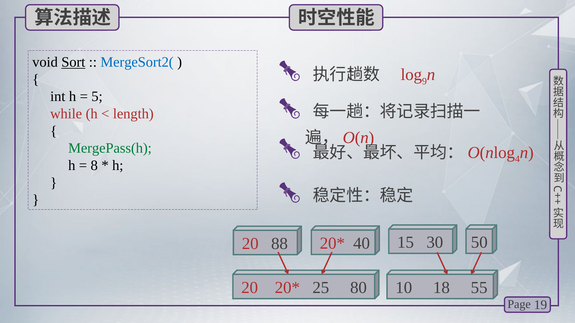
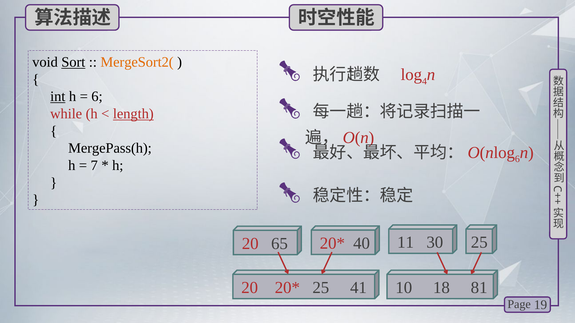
MergeSort2( colour: blue -> orange
9: 9 -> 4
int underline: none -> present
5 at (97, 97): 5 -> 6
length underline: none -> present
MergePass(h colour: green -> black
4 at (517, 159): 4 -> 6
8: 8 -> 7
88: 88 -> 65
15: 15 -> 11
30 50: 50 -> 25
80: 80 -> 41
55: 55 -> 81
